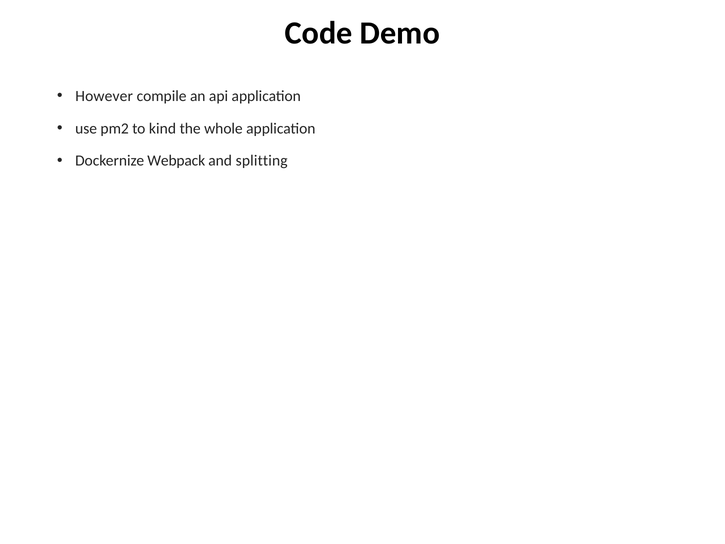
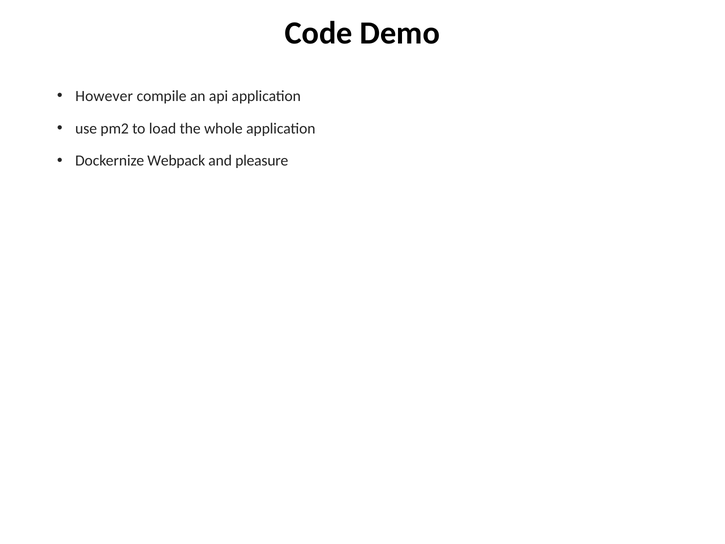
kind: kind -> load
splitting: splitting -> pleasure
